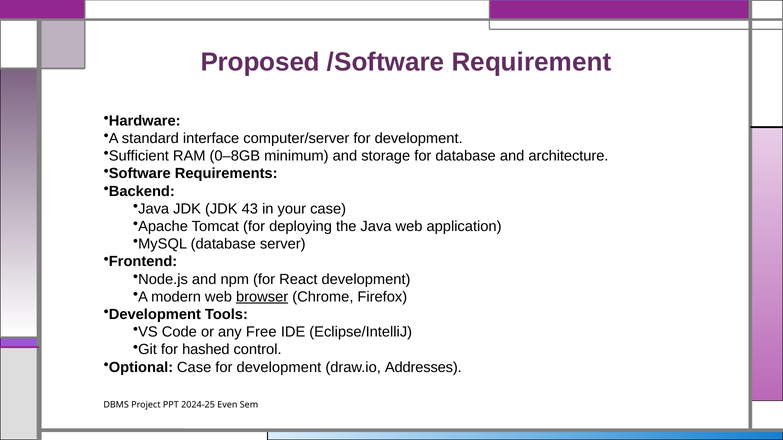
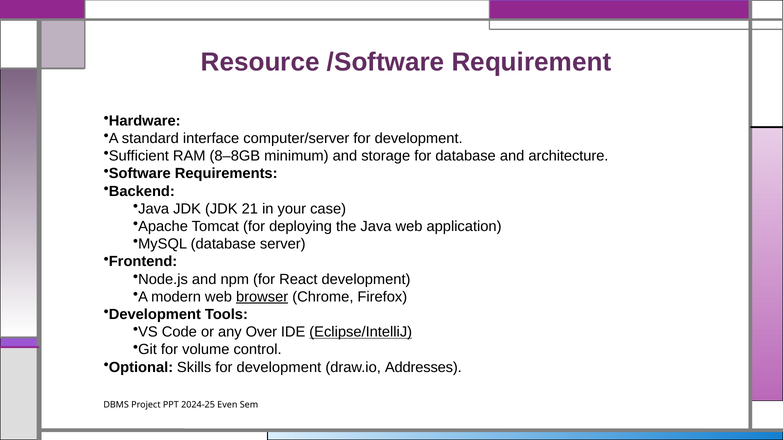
Proposed: Proposed -> Resource
0–8GB: 0–8GB -> 8–8GB
43: 43 -> 21
Free: Free -> Over
Eclipse/IntelliJ underline: none -> present
hashed: hashed -> volume
Optional Case: Case -> Skills
